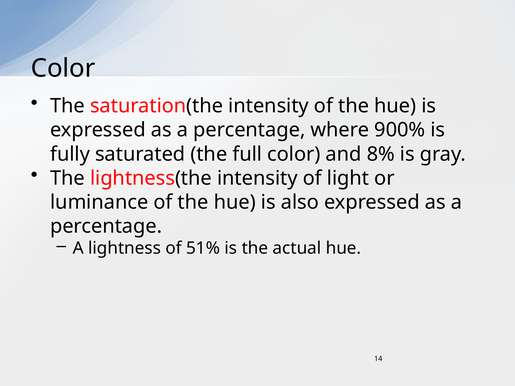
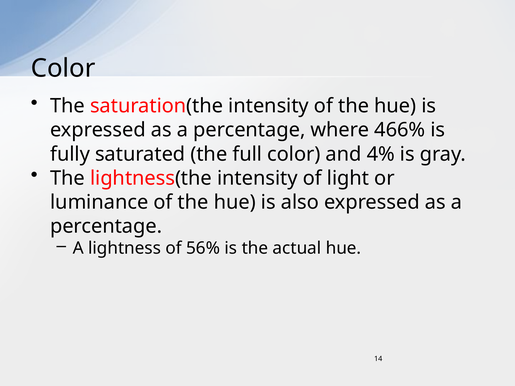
900%: 900% -> 466%
8%: 8% -> 4%
51%: 51% -> 56%
